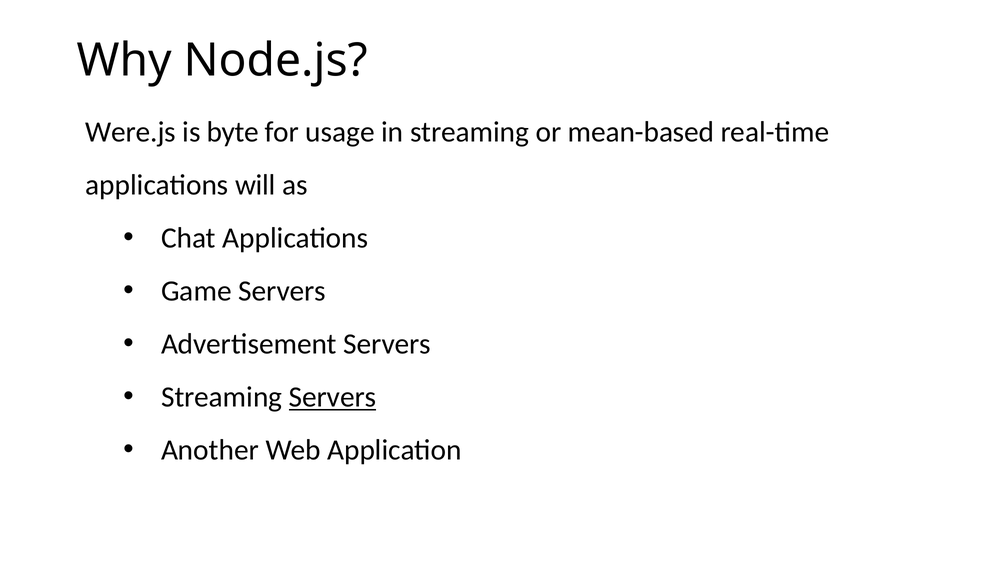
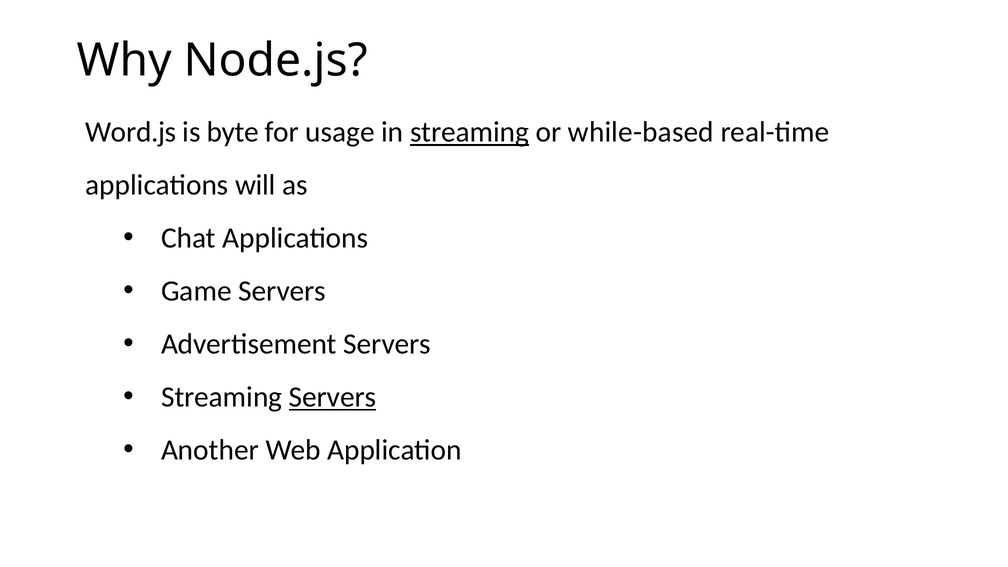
Were.js: Were.js -> Word.js
streaming at (470, 132) underline: none -> present
mean-based: mean-based -> while-based
